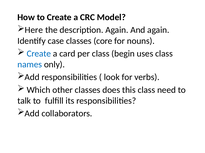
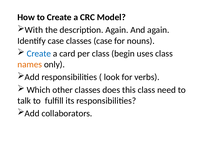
Here: Here -> With
classes core: core -> case
names colour: blue -> orange
